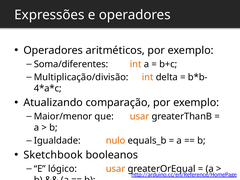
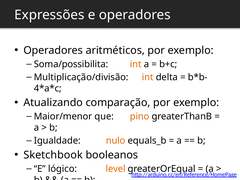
Soma/diferentes: Soma/diferentes -> Soma/possibilita
que usar: usar -> pino
lógico usar: usar -> level
